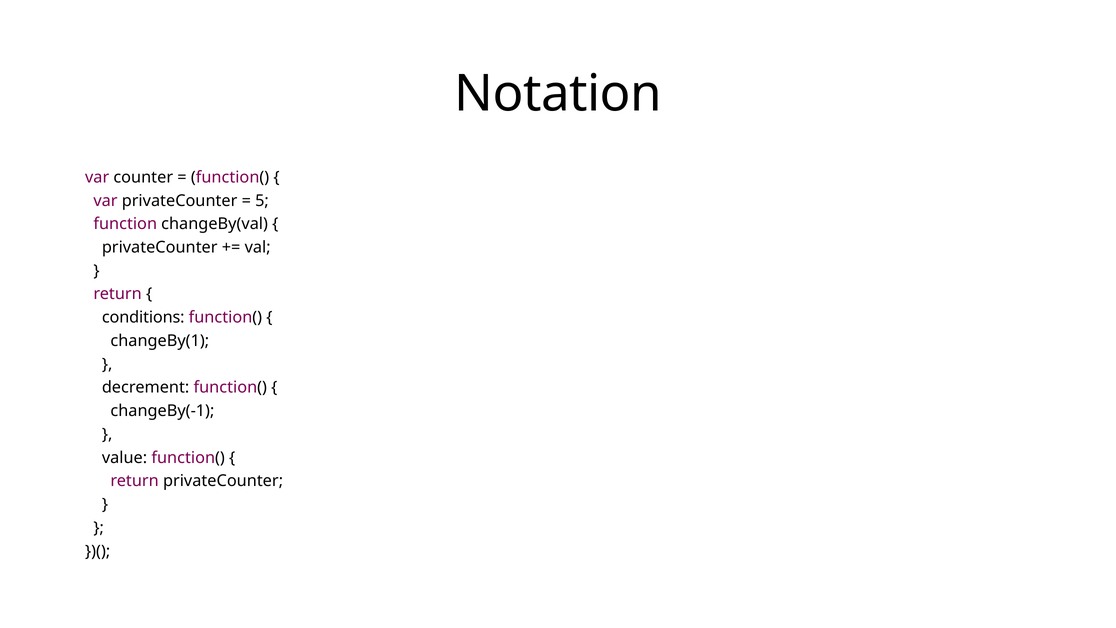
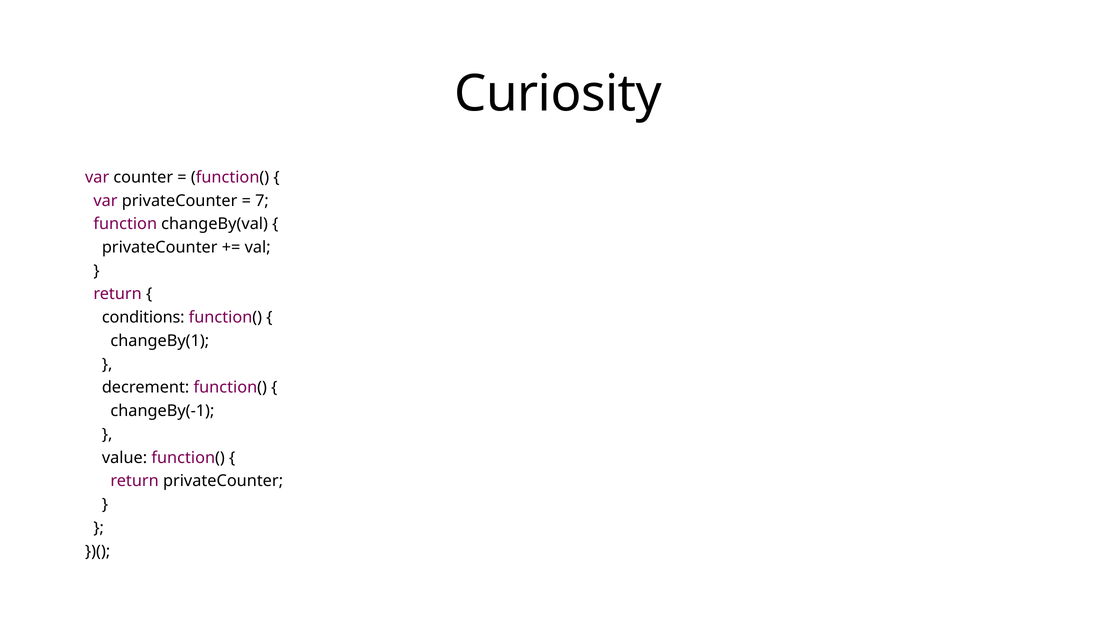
Notation: Notation -> Curiosity
5: 5 -> 7
